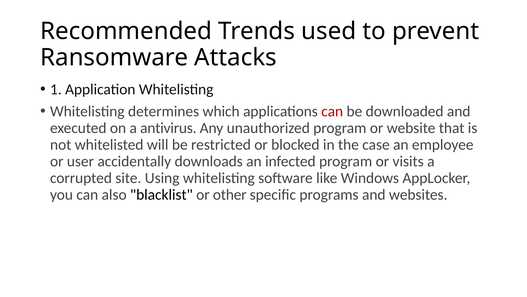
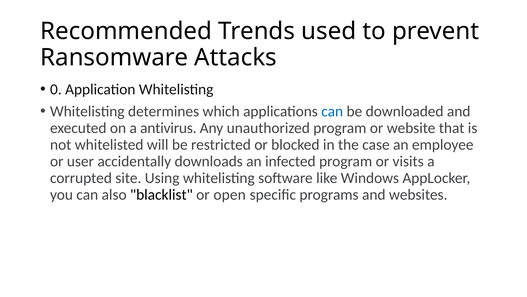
1: 1 -> 0
can at (332, 111) colour: red -> blue
other: other -> open
